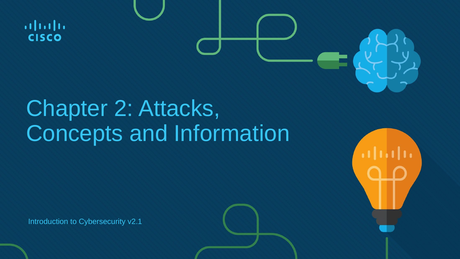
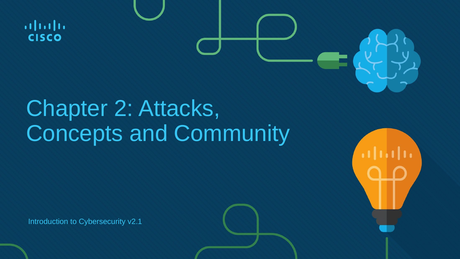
Information: Information -> Community
